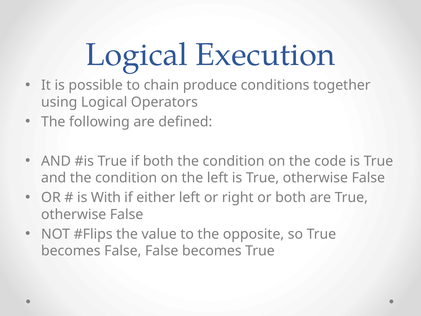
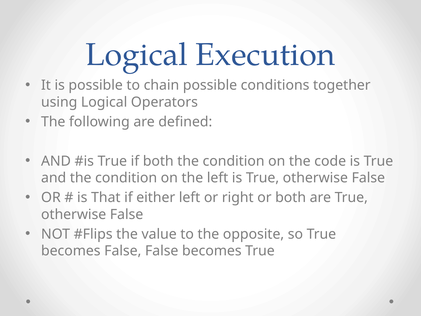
chain produce: produce -> possible
With: With -> That
